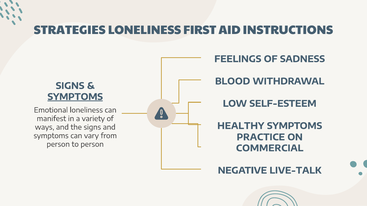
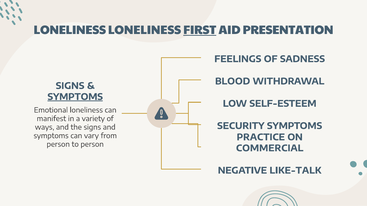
STRATEGIES at (70, 30): STRATEGIES -> LONELINESS
FIRST underline: none -> present
INSTRUCTIONS: INSTRUCTIONS -> PRESENTATION
HEALTHY: HEALTHY -> SECURITY
LIVE-TALK: LIVE-TALK -> LIKE-TALK
